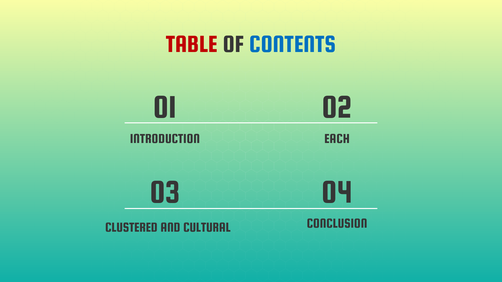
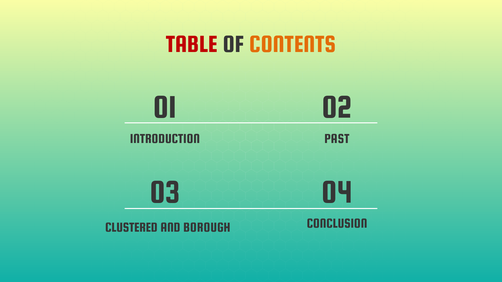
CONTENTS colour: blue -> orange
EACH: EACH -> PAST
CULTURAL: CULTURAL -> BOROUGH
